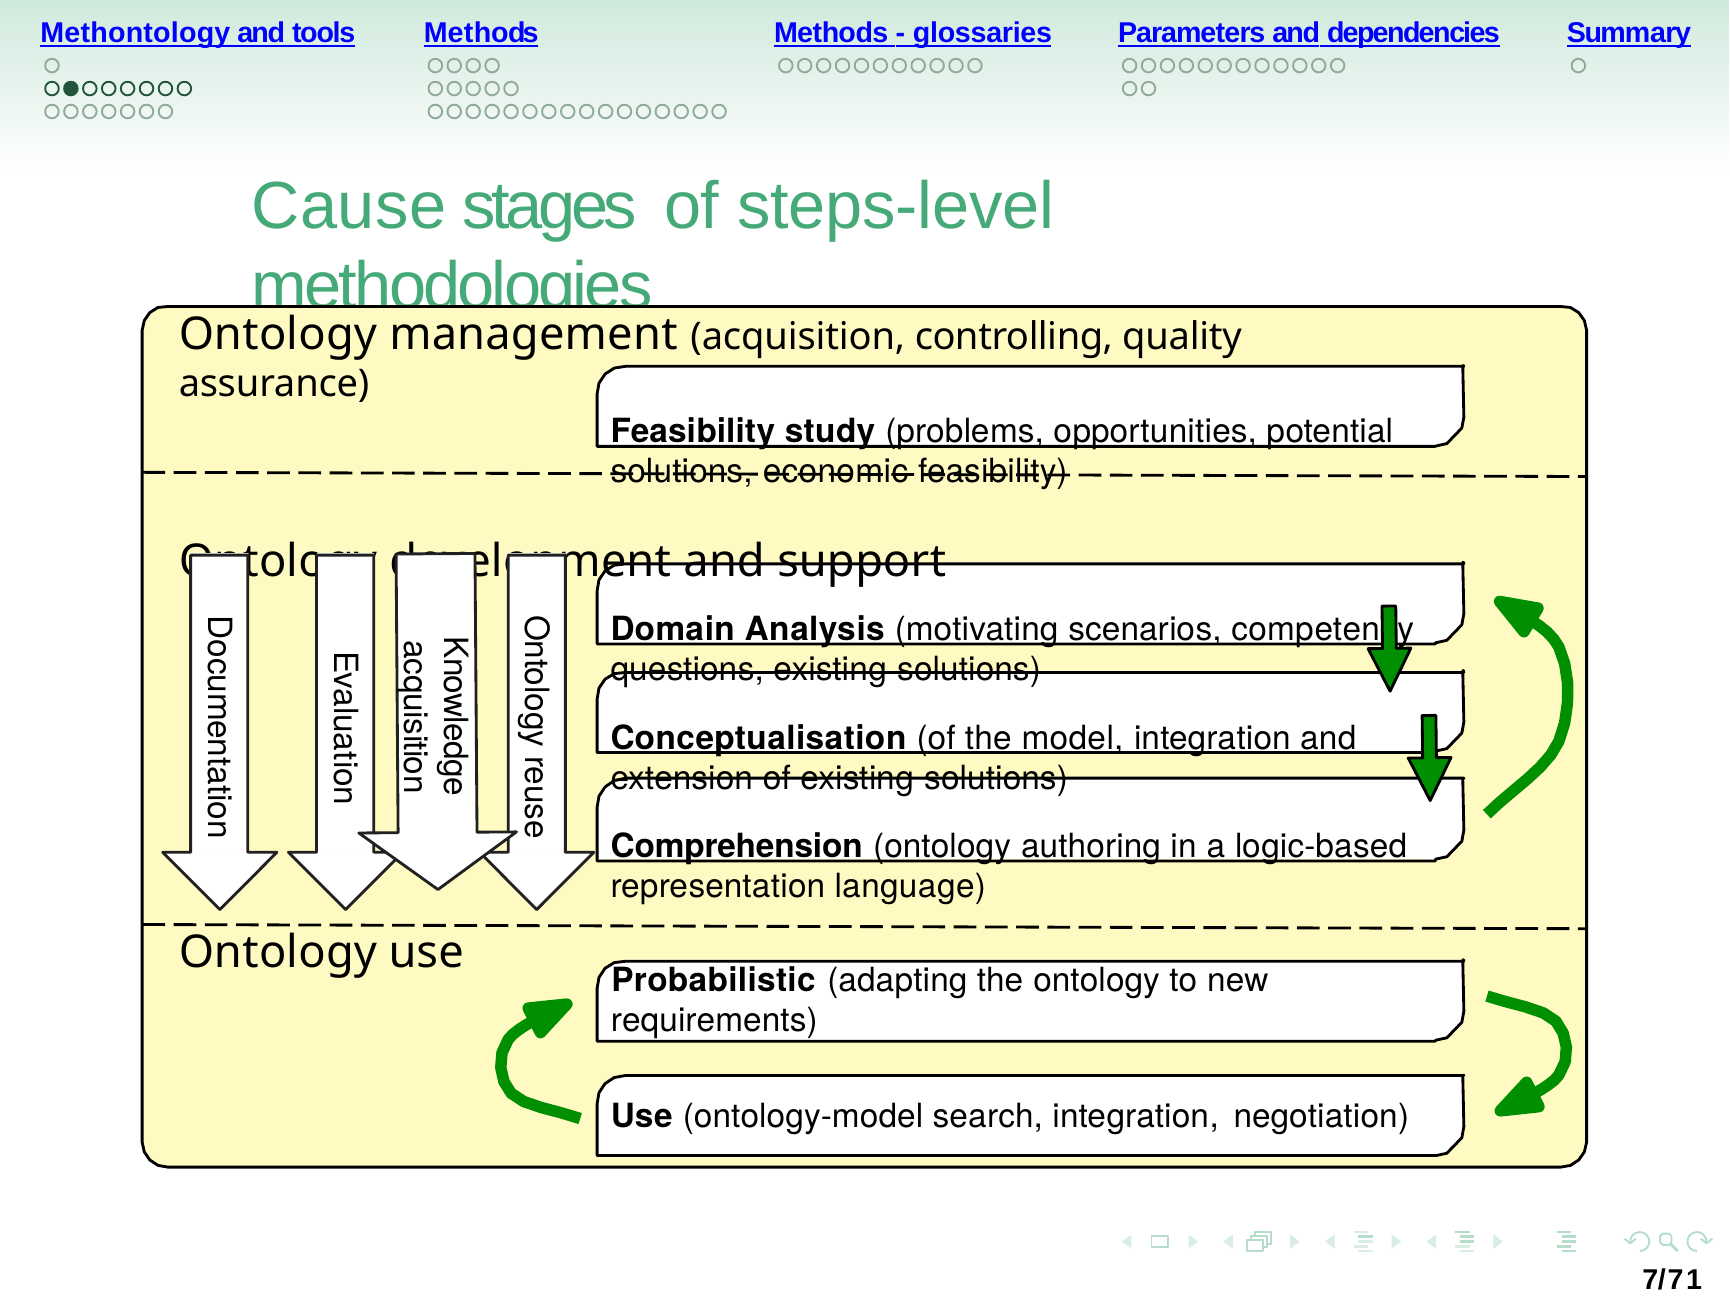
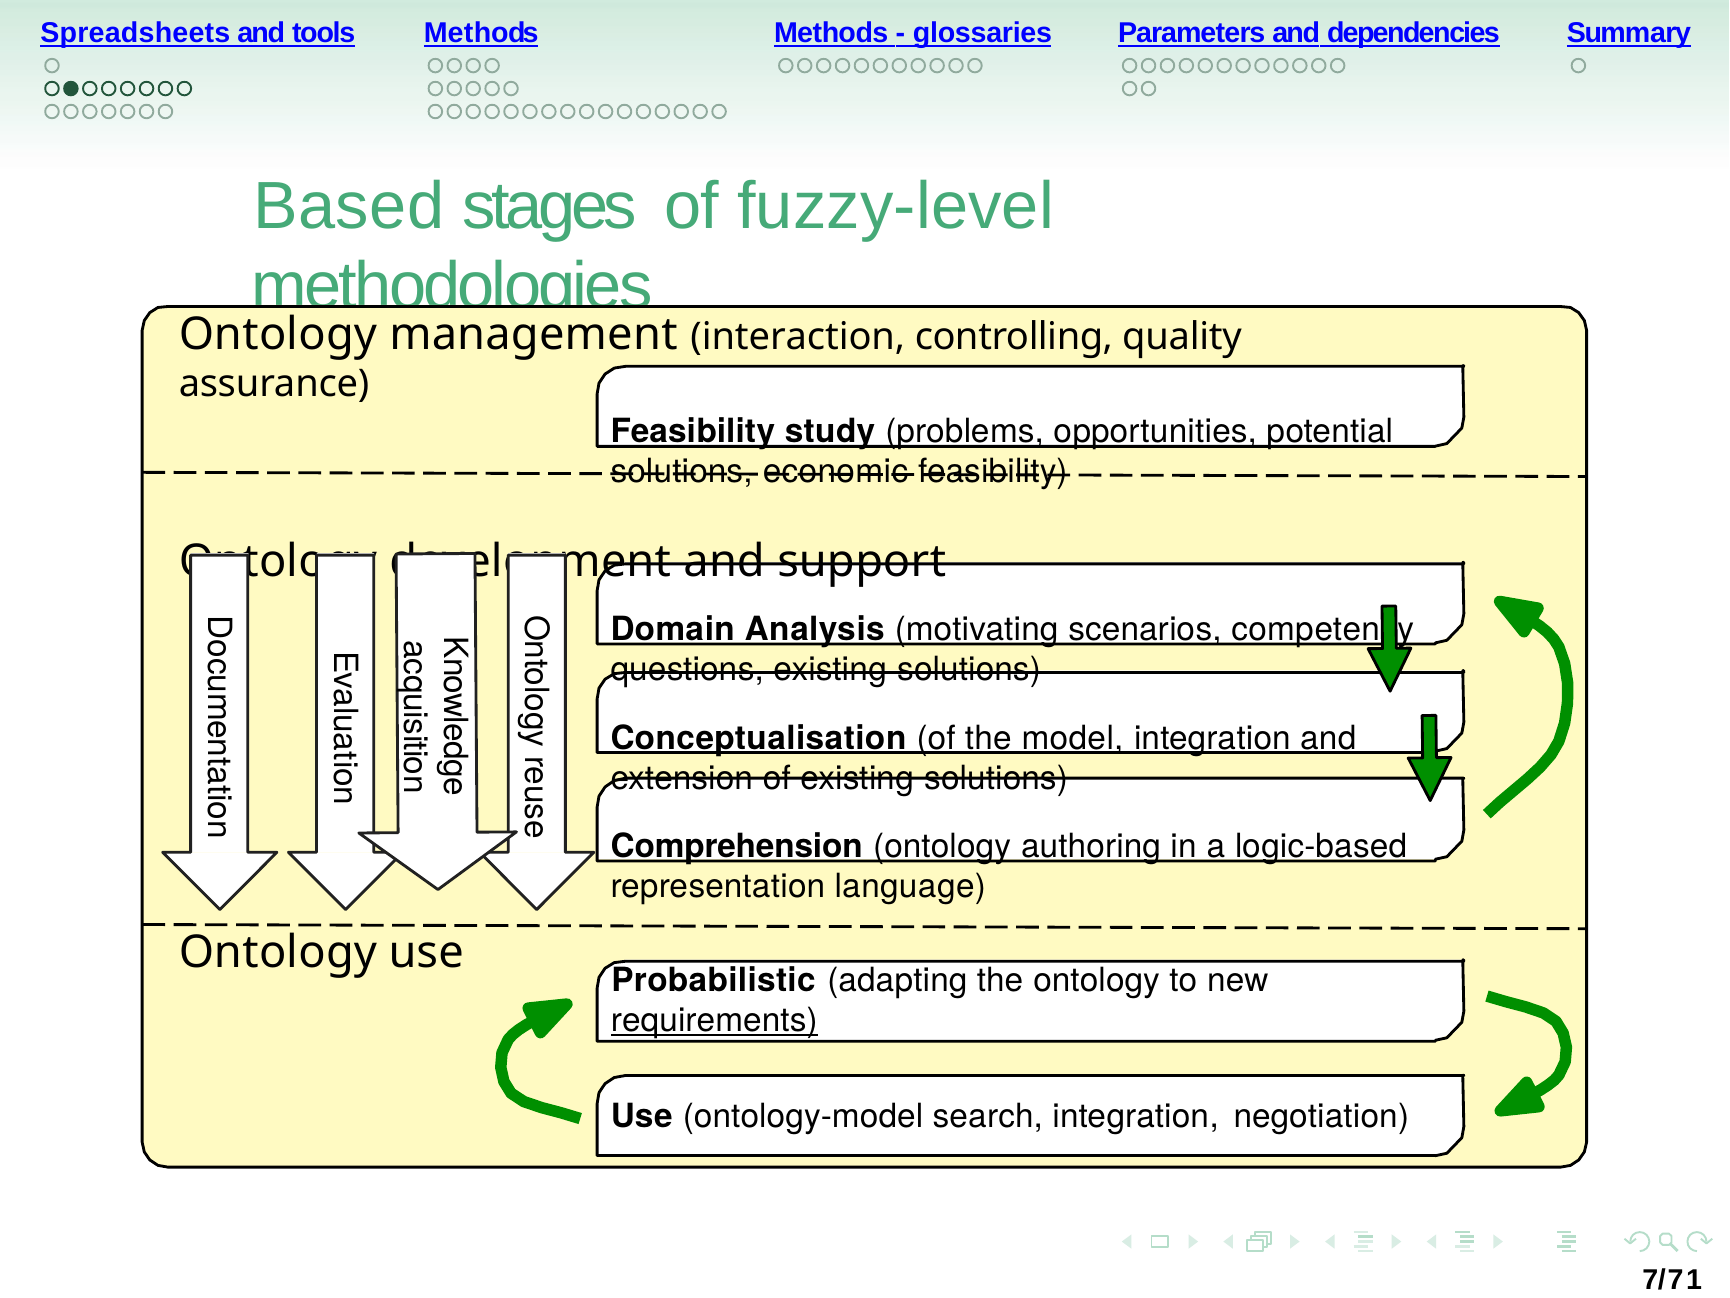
Methontology: Methontology -> Spreadsheets
Cause: Cause -> Based
steps-level: steps-level -> fuzzy-level
acquisition: acquisition -> interaction
requirements underline: none -> present
